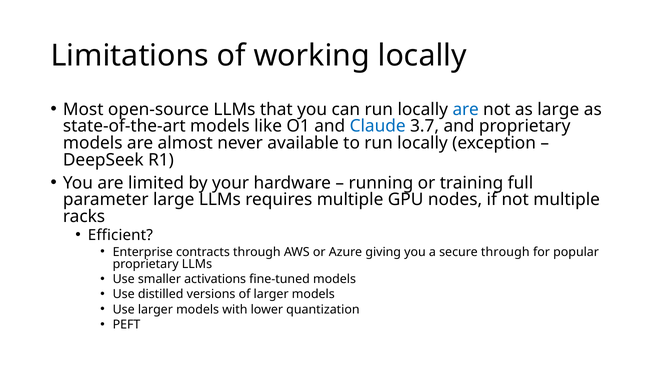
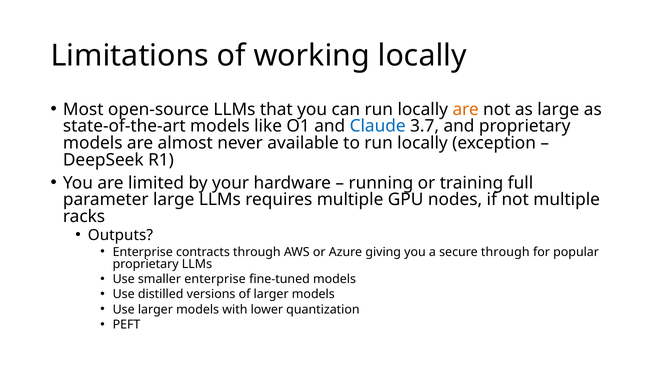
are at (466, 109) colour: blue -> orange
Efficient: Efficient -> Outputs
smaller activations: activations -> enterprise
